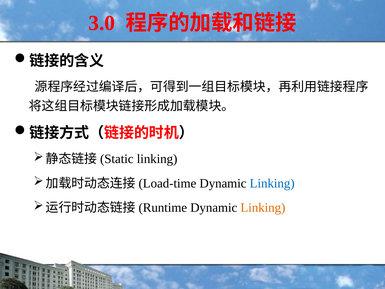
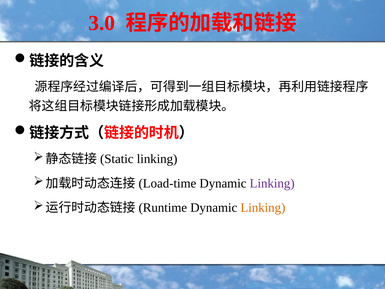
Linking at (272, 183) colour: blue -> purple
